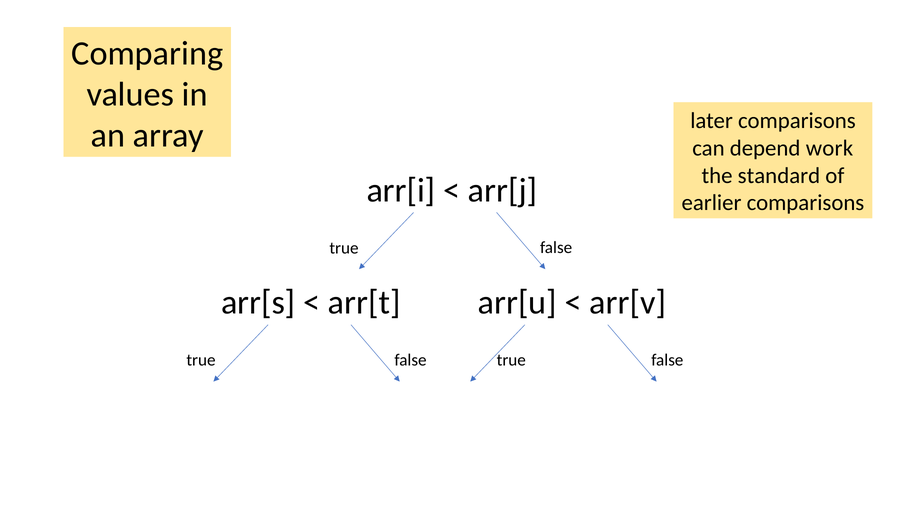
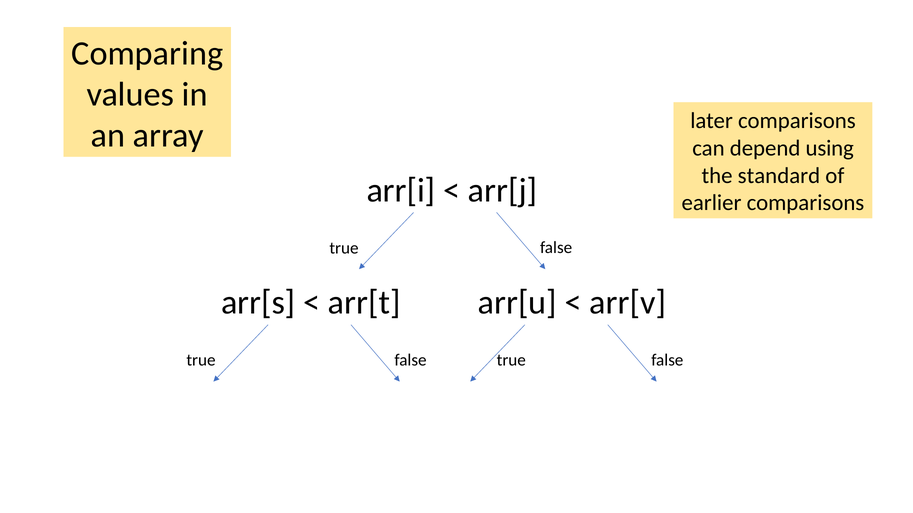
work: work -> using
